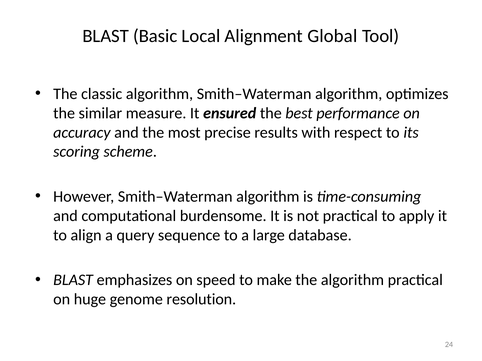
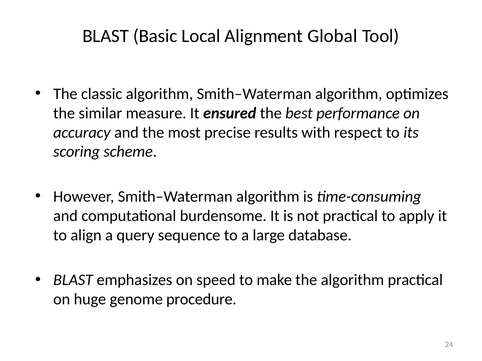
resolution: resolution -> procedure
